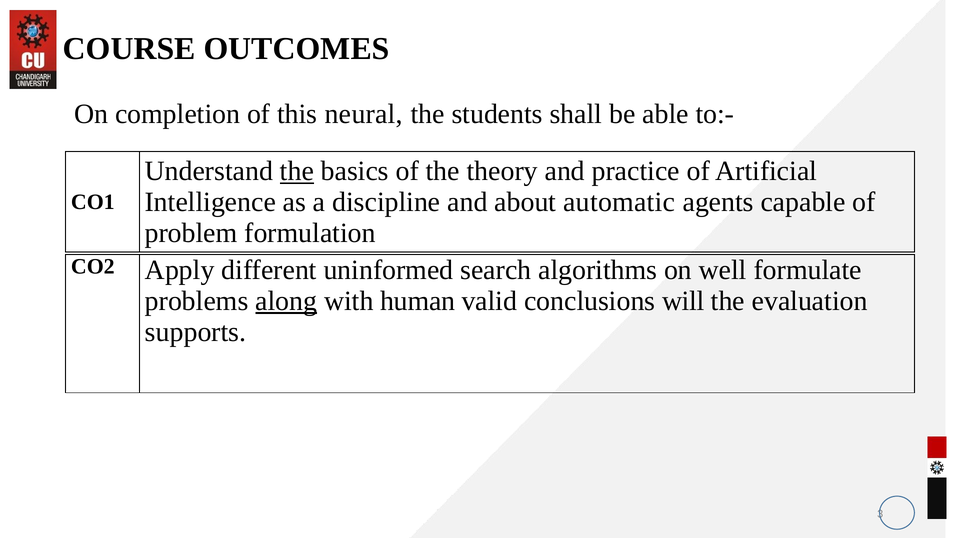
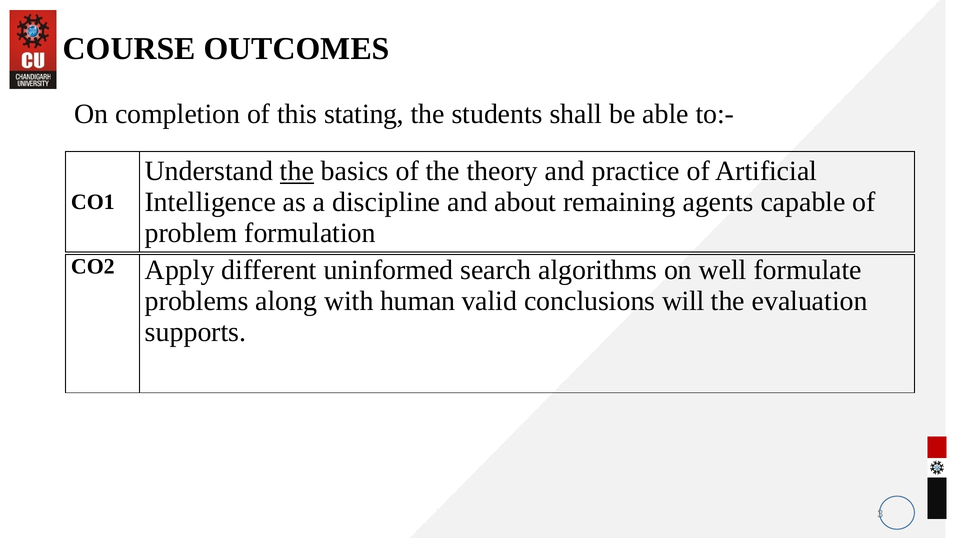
neural: neural -> stating
automatic: automatic -> remaining
along underline: present -> none
